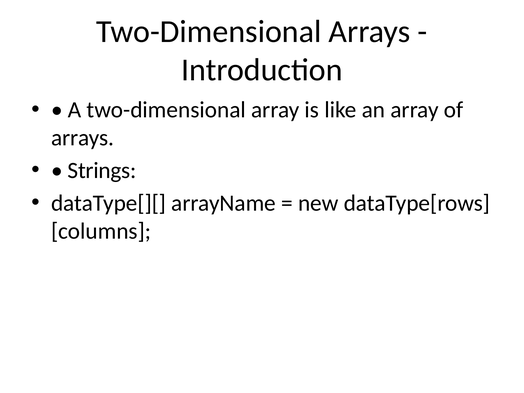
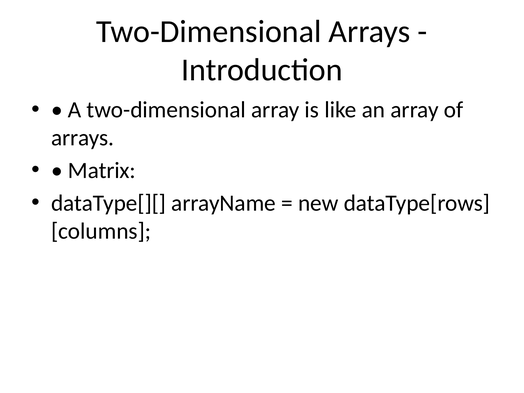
Strings: Strings -> Matrix
